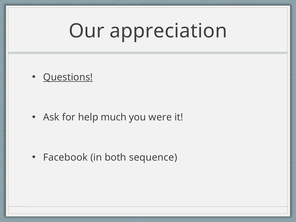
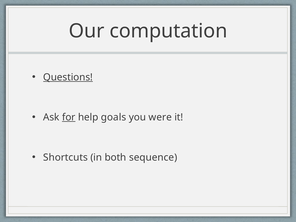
appreciation: appreciation -> computation
for underline: none -> present
much: much -> goals
Facebook: Facebook -> Shortcuts
